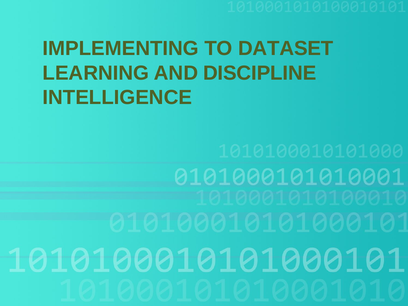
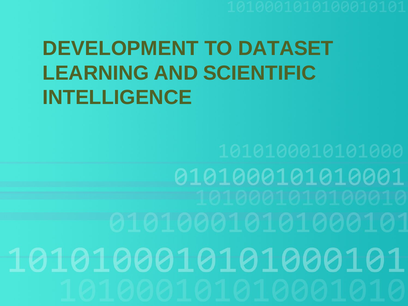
IMPLEMENTING: IMPLEMENTING -> DEVELOPMENT
DISCIPLINE: DISCIPLINE -> SCIENTIFIC
